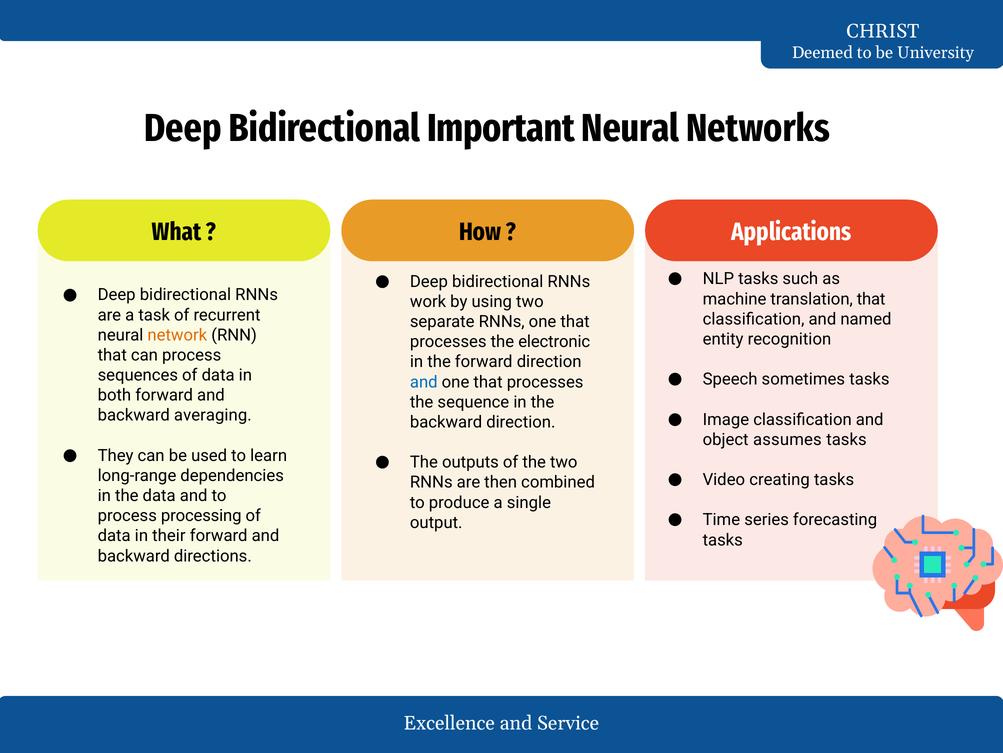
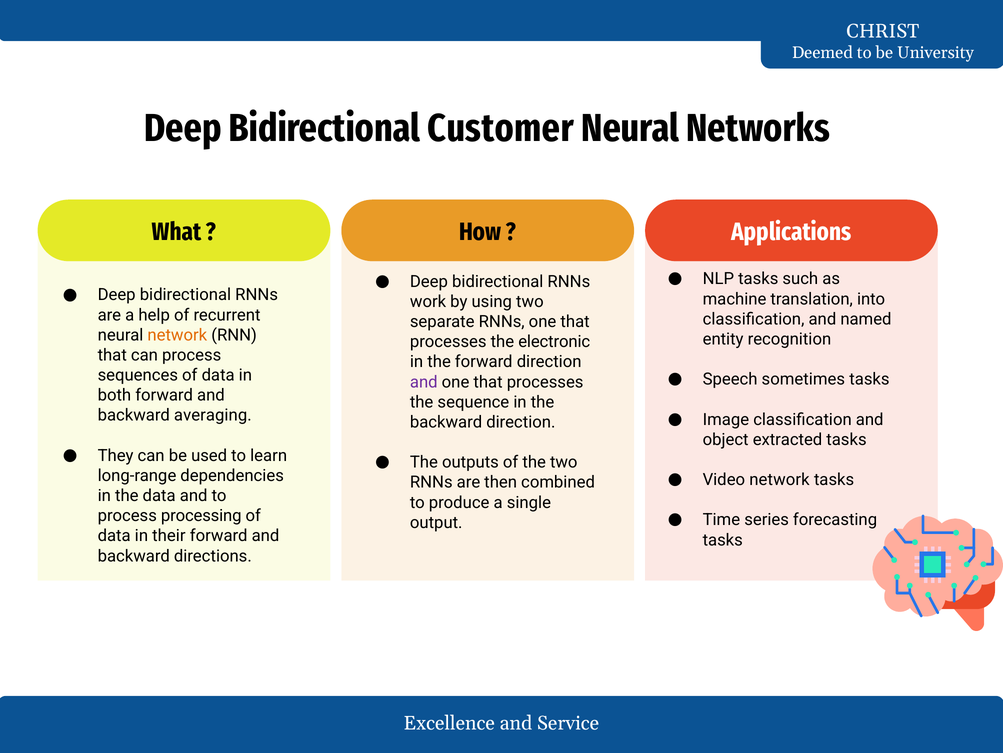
Important: Important -> Customer
translation that: that -> into
task: task -> help
and at (424, 382) colour: blue -> purple
assumes: assumes -> extracted
Video creating: creating -> network
